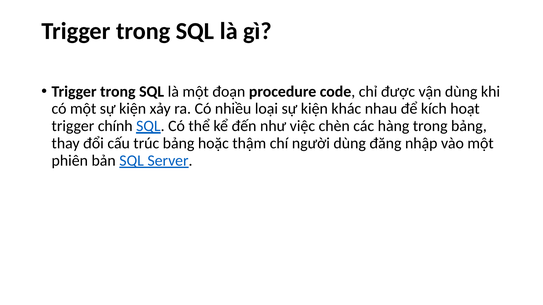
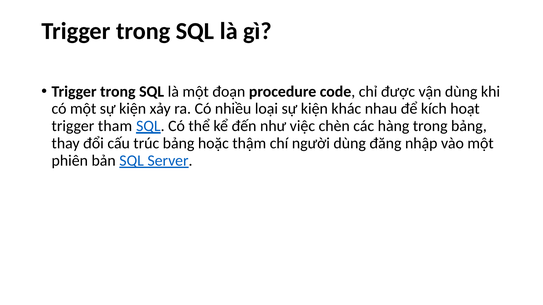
chính: chính -> tham
